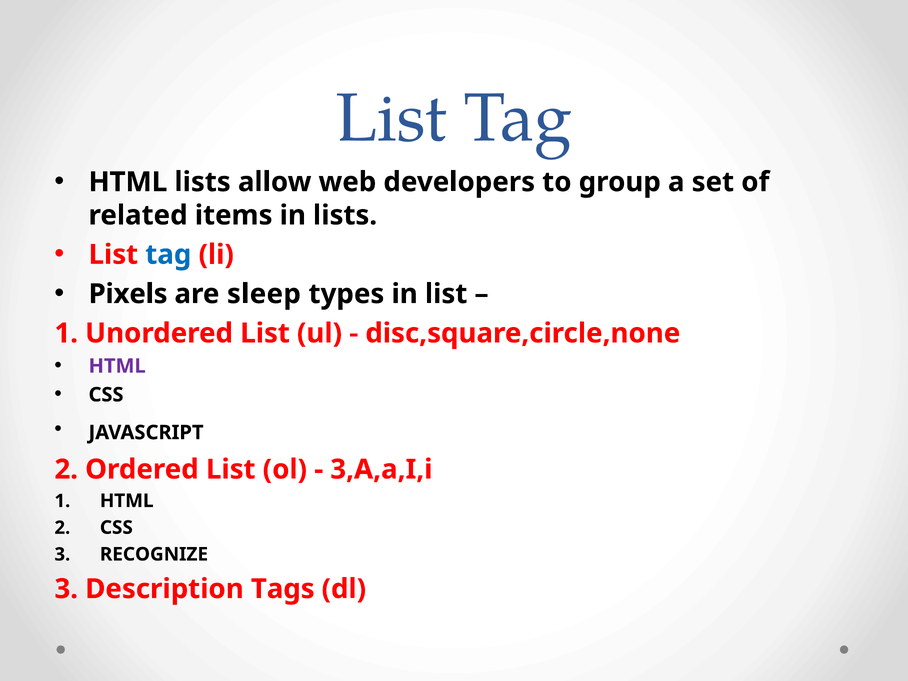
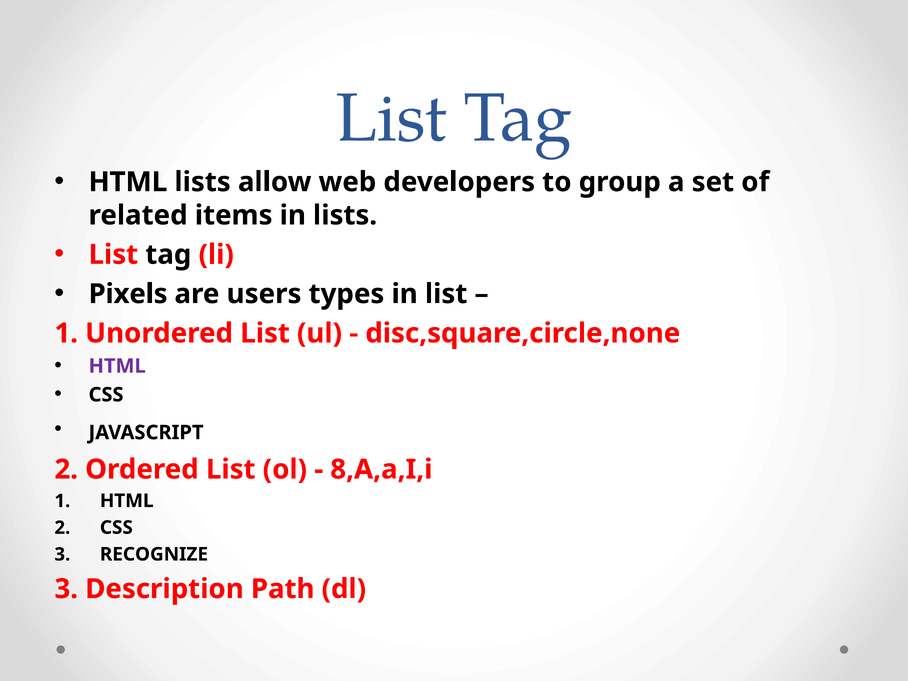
tag at (168, 255) colour: blue -> black
sleep: sleep -> users
3,A,a,I,i: 3,A,a,I,i -> 8,A,a,I,i
Tags: Tags -> Path
